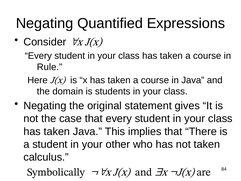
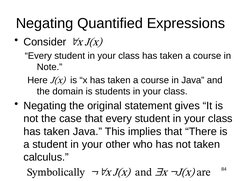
Rule: Rule -> Note
